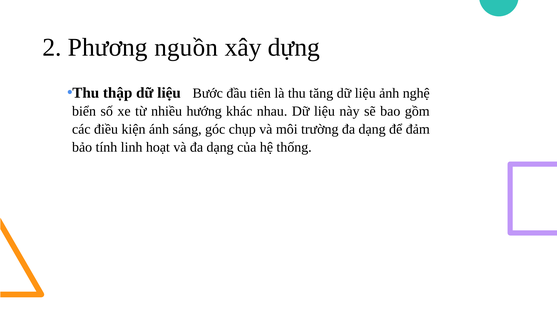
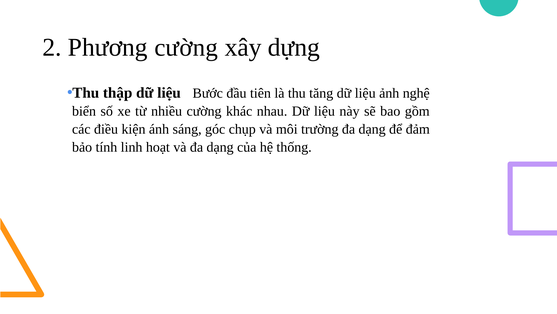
Phương nguồn: nguồn -> cường
nhiều hướng: hướng -> cường
